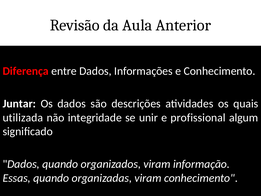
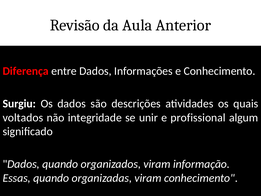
Juntar: Juntar -> Surgiu
utilizada: utilizada -> voltados
